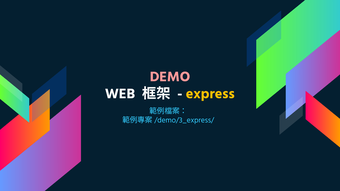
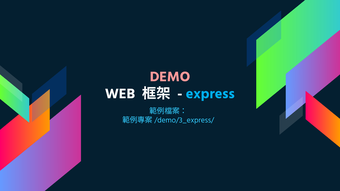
express colour: yellow -> light blue
